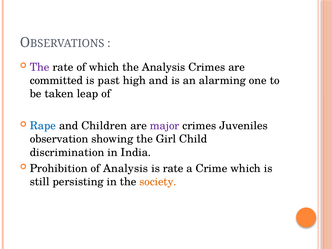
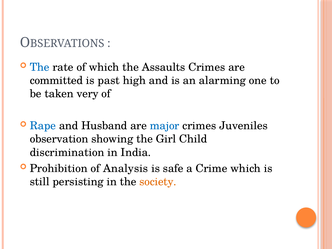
The at (40, 67) colour: purple -> blue
the Analysis: Analysis -> Assaults
leap: leap -> very
Children: Children -> Husband
major colour: purple -> blue
is rate: rate -> safe
